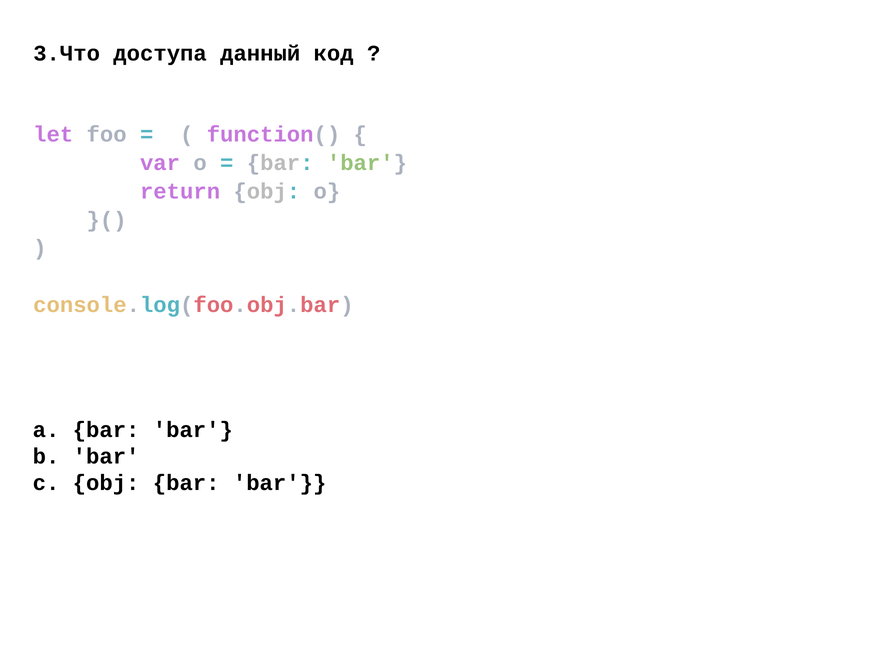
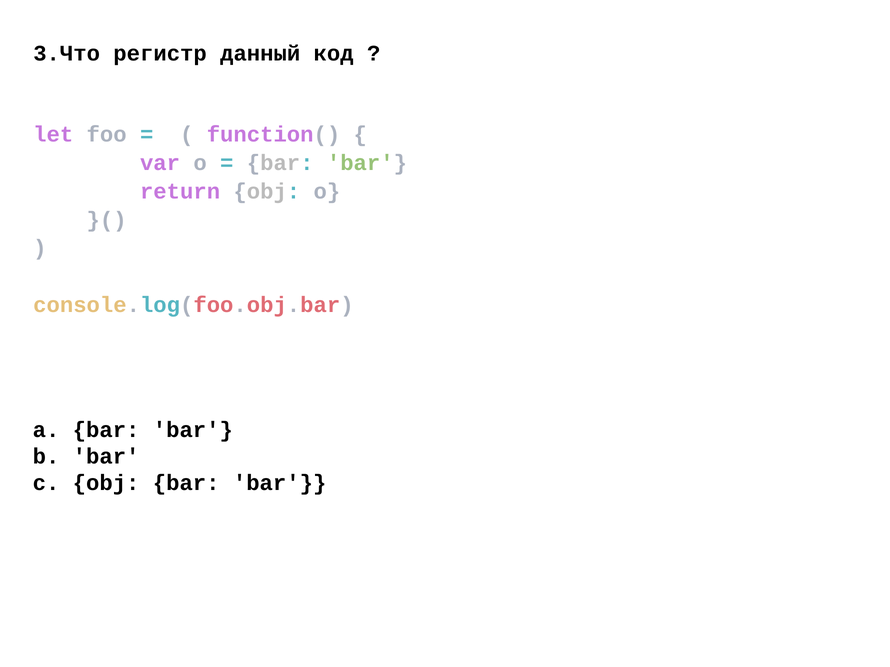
доступа: доступа -> регистр
